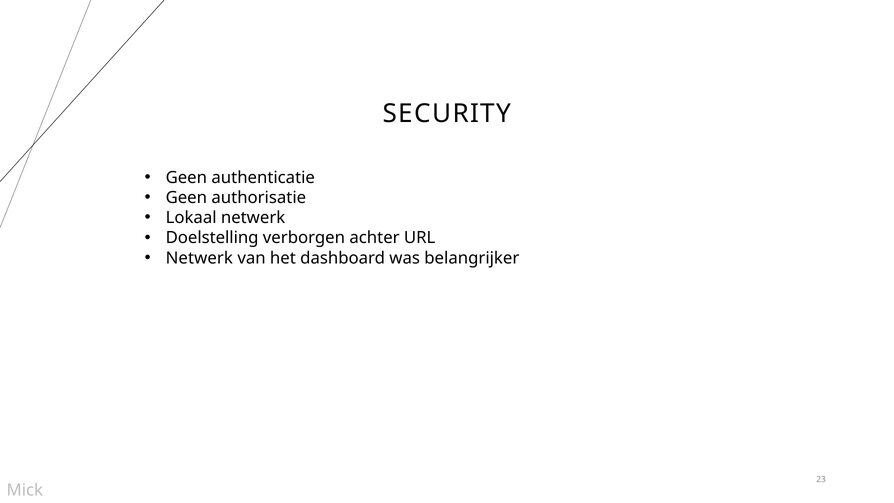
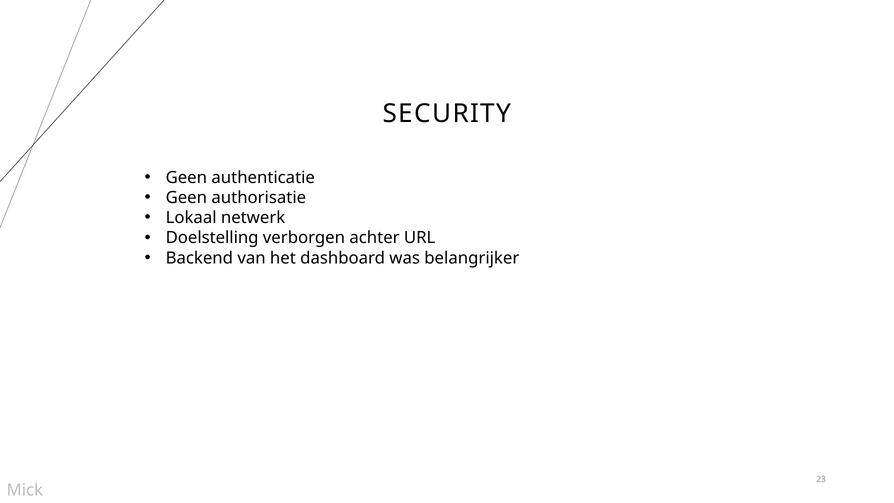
Netwerk at (199, 258): Netwerk -> Backend
